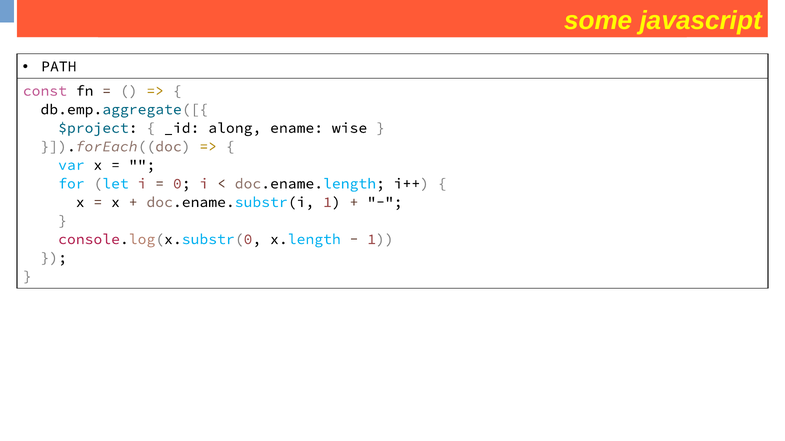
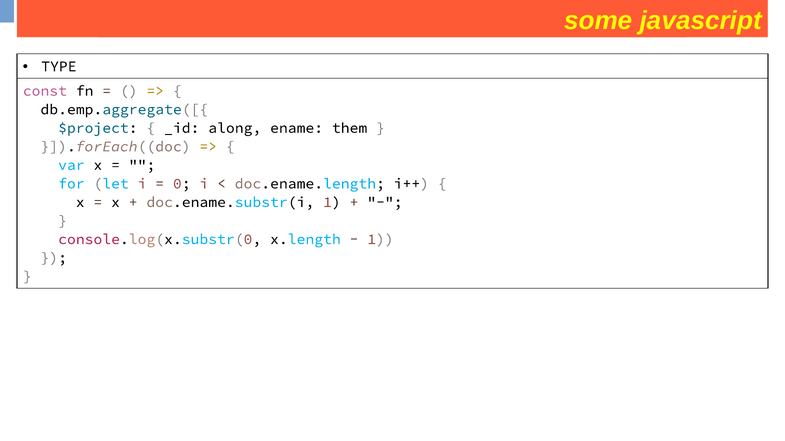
PATH: PATH -> TYPE
wise: wise -> them
